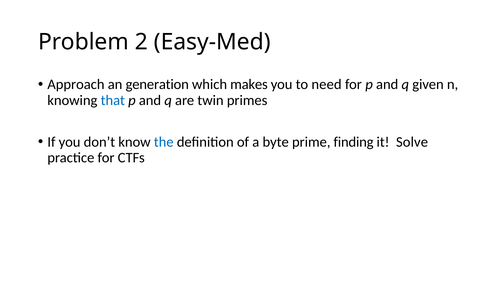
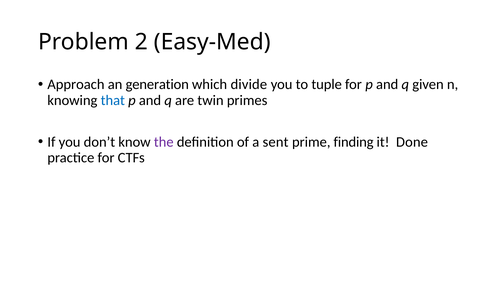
makes: makes -> divide
need: need -> tuple
the colour: blue -> purple
byte: byte -> sent
Solve: Solve -> Done
